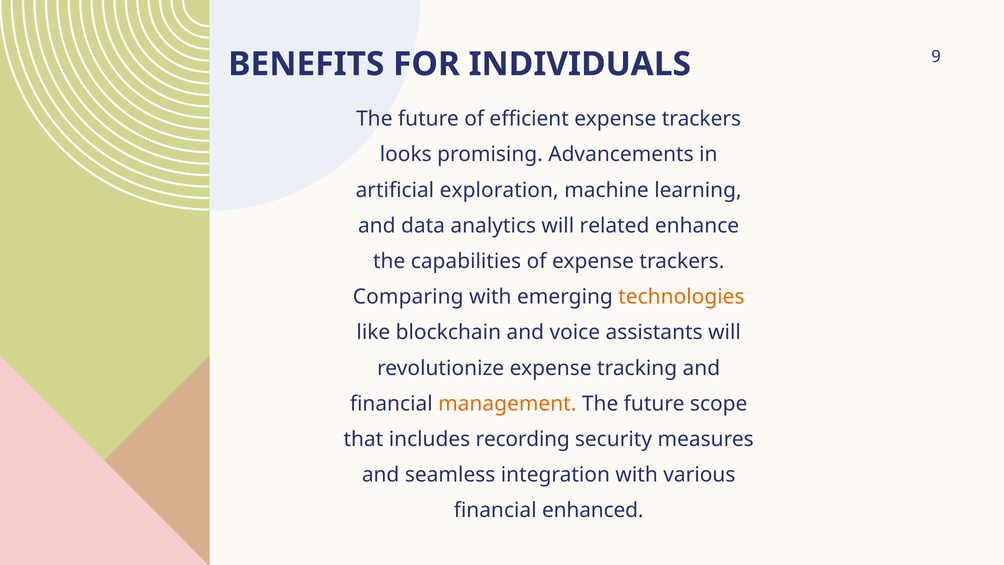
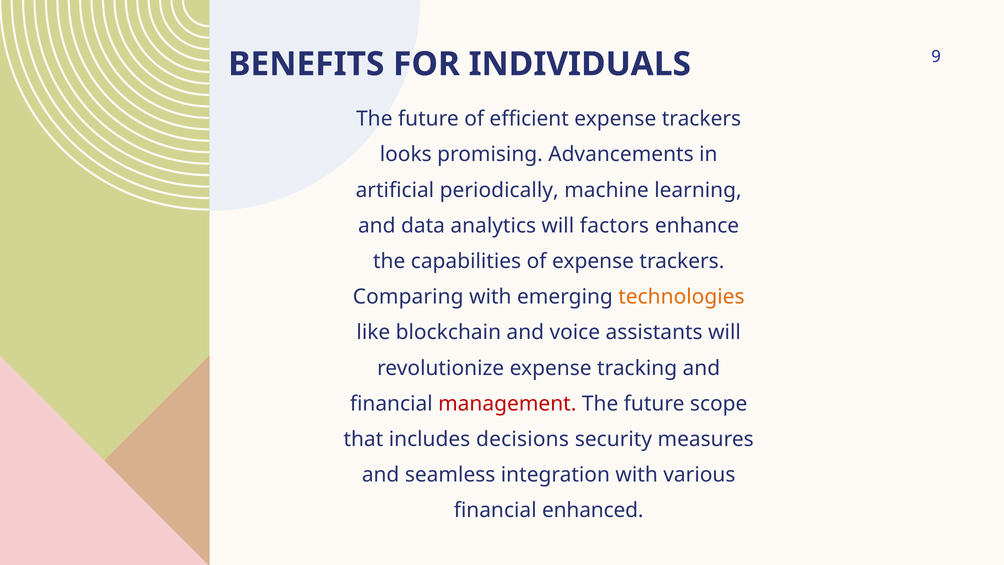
exploration: exploration -> periodically
related: related -> factors
management colour: orange -> red
recording: recording -> decisions
